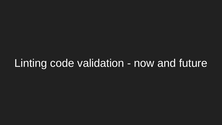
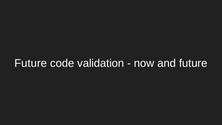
Linting at (31, 63): Linting -> Future
